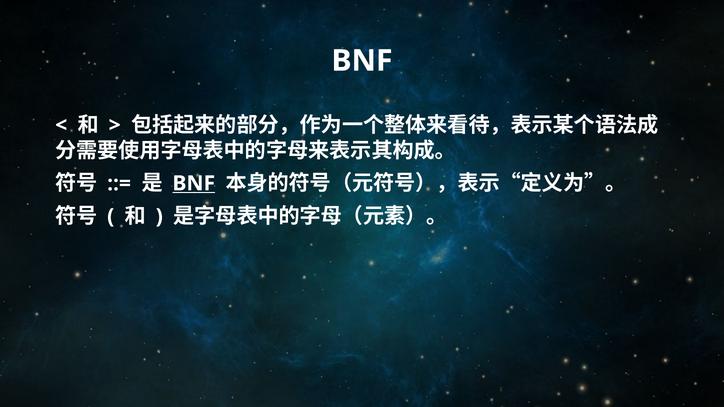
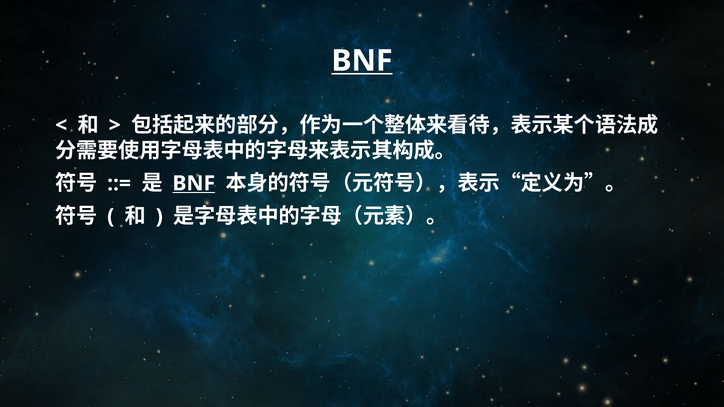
BNF at (362, 61) underline: none -> present
